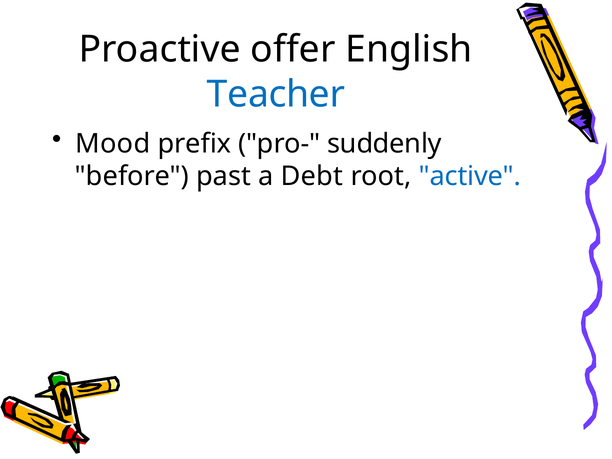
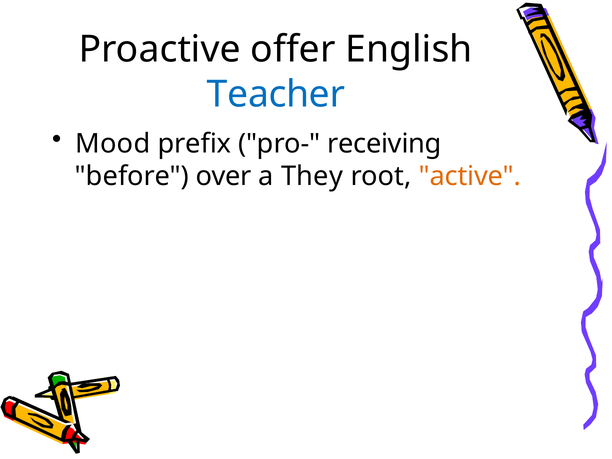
suddenly: suddenly -> receiving
past: past -> over
Debt: Debt -> They
active colour: blue -> orange
